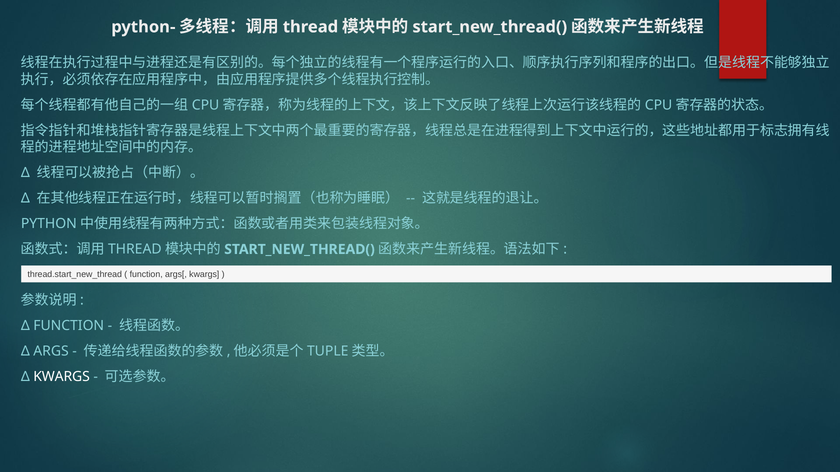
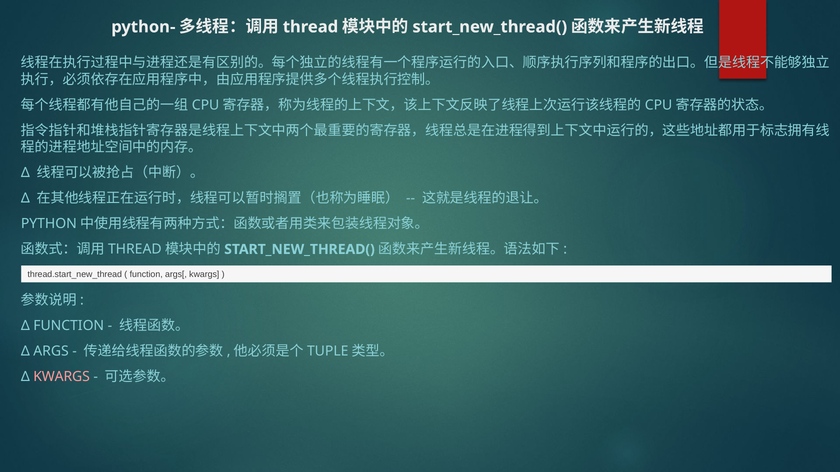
KWARGS at (62, 377) colour: white -> pink
